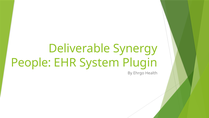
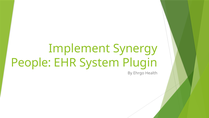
Deliverable: Deliverable -> Implement
